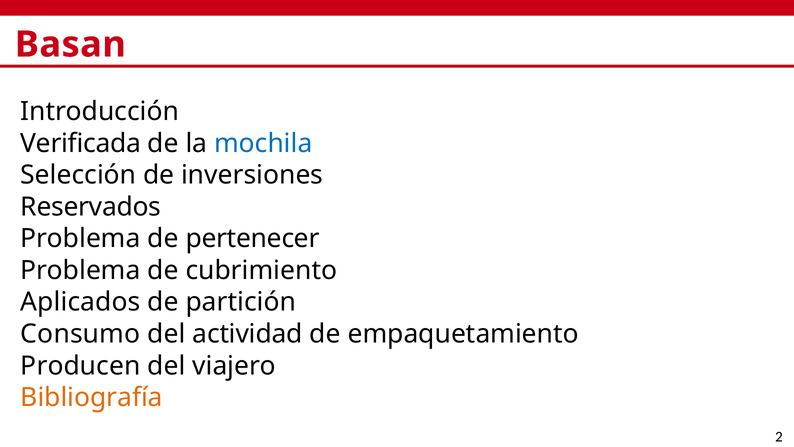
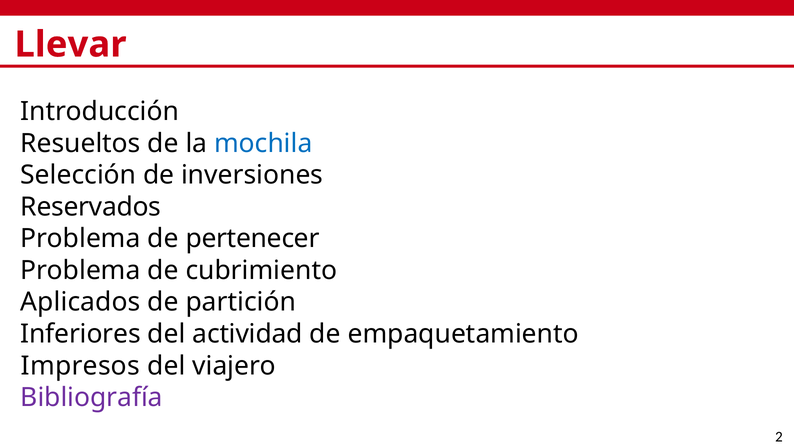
Basan: Basan -> Llevar
Verificada: Verificada -> Resueltos
Consumo: Consumo -> Inferiores
Producen: Producen -> Impresos
Bibliografía colour: orange -> purple
